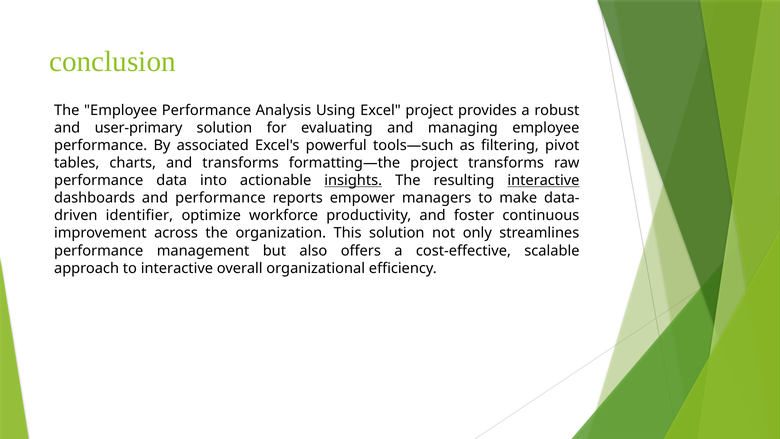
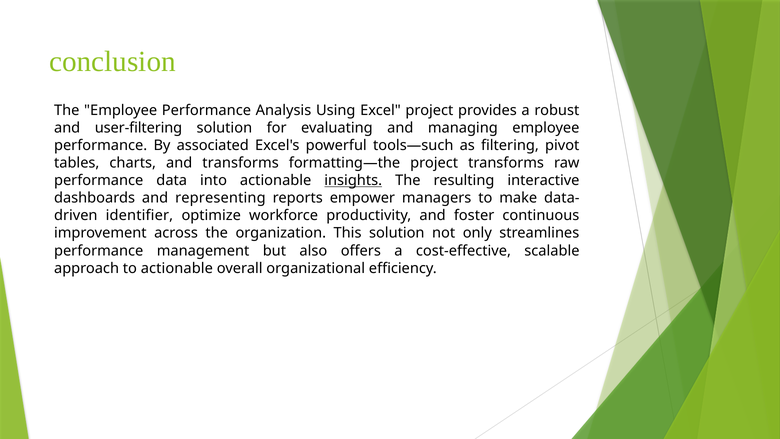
user-primary: user-primary -> user-filtering
interactive at (543, 180) underline: present -> none
and performance: performance -> representing
to interactive: interactive -> actionable
